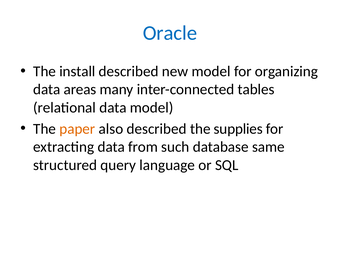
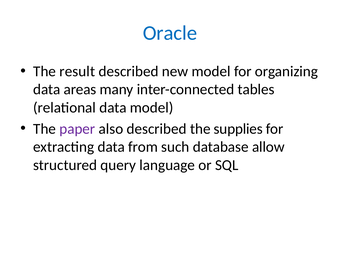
install: install -> result
paper colour: orange -> purple
same: same -> allow
